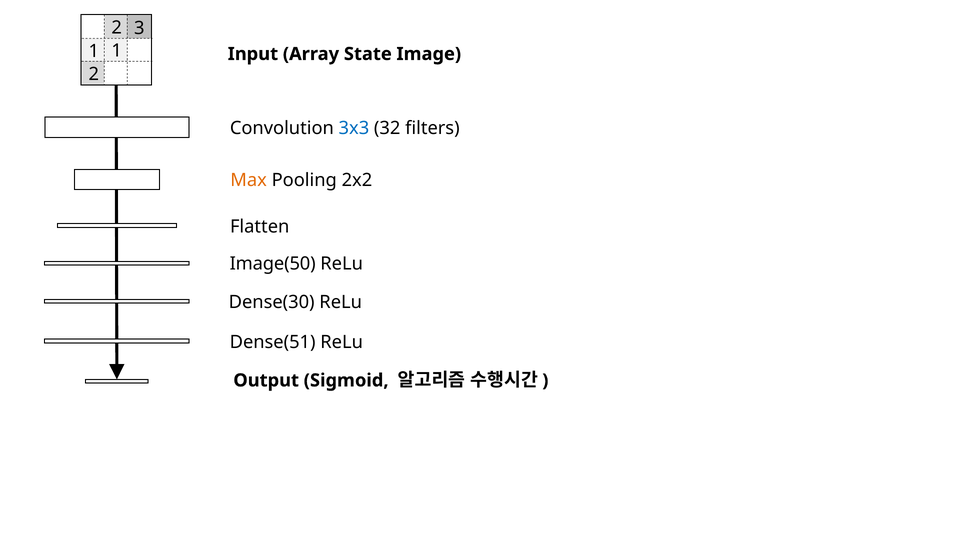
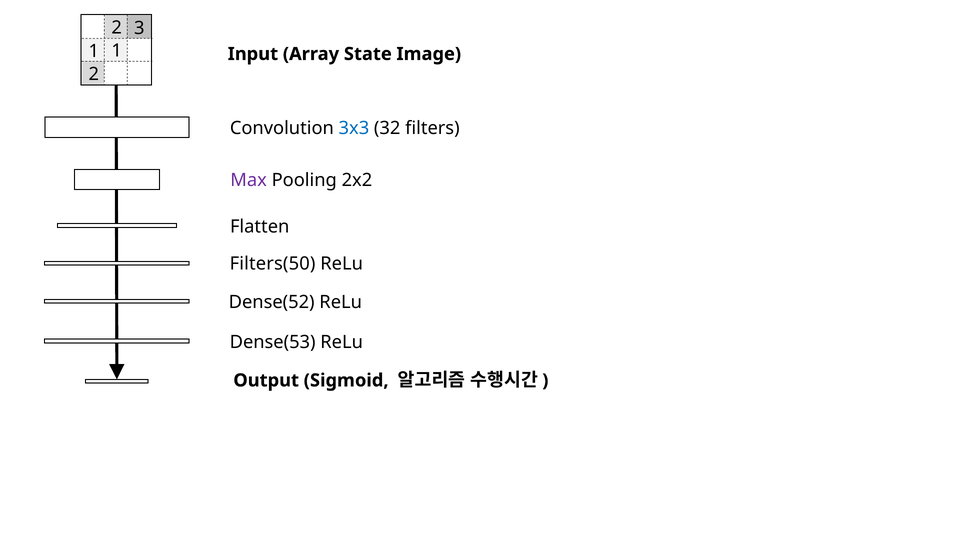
Max colour: orange -> purple
Image(50: Image(50 -> Filters(50
Dense(30: Dense(30 -> Dense(52
Dense(51: Dense(51 -> Dense(53
